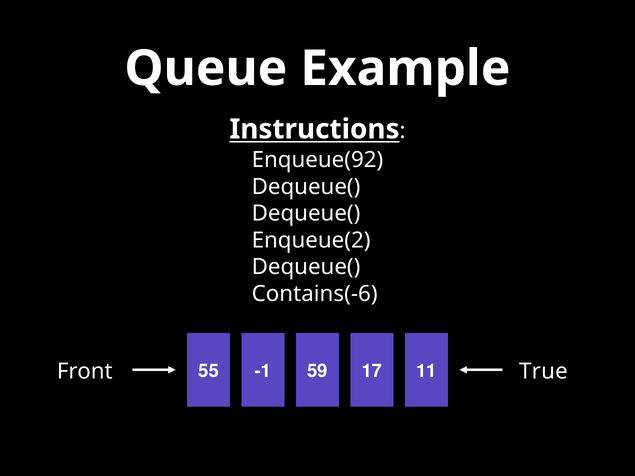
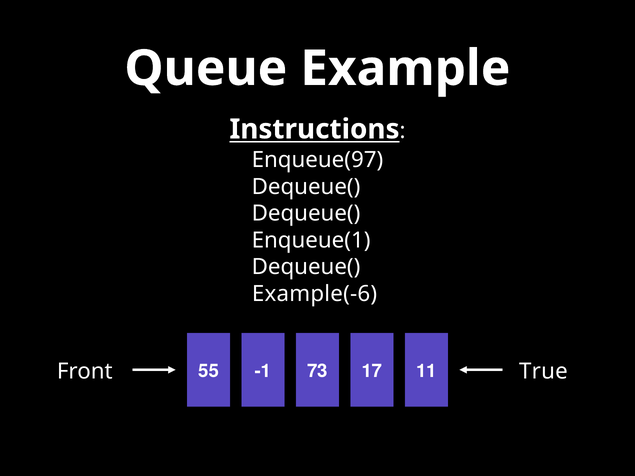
Enqueue(92: Enqueue(92 -> Enqueue(97
Enqueue(2: Enqueue(2 -> Enqueue(1
Contains(-6: Contains(-6 -> Example(-6
59: 59 -> 73
